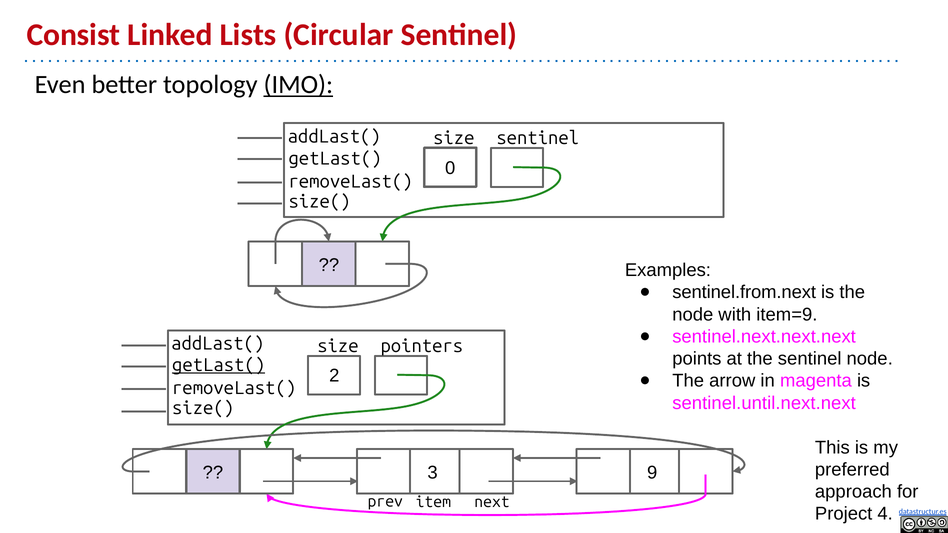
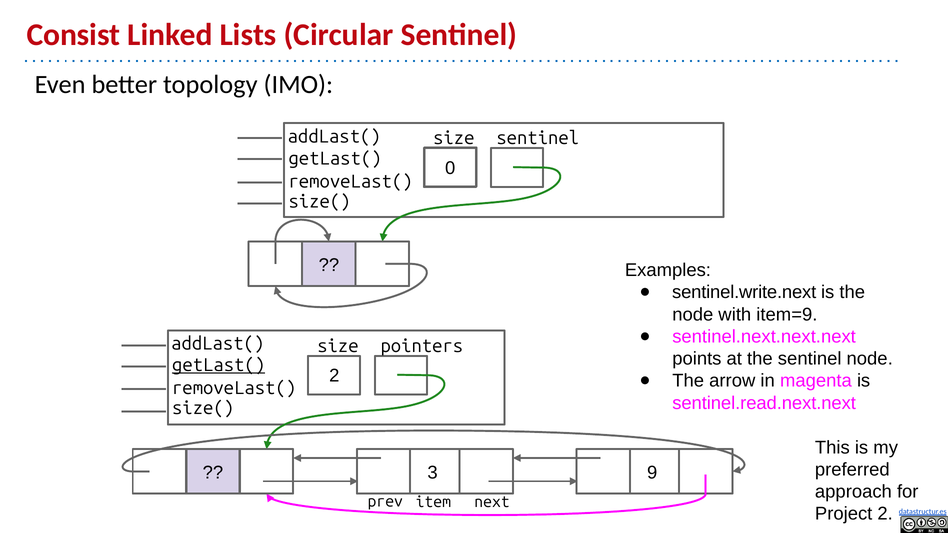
IMO underline: present -> none
sentinel.from.next: sentinel.from.next -> sentinel.write.next
sentinel.until.next.next: sentinel.until.next.next -> sentinel.read.next.next
Project 4: 4 -> 2
